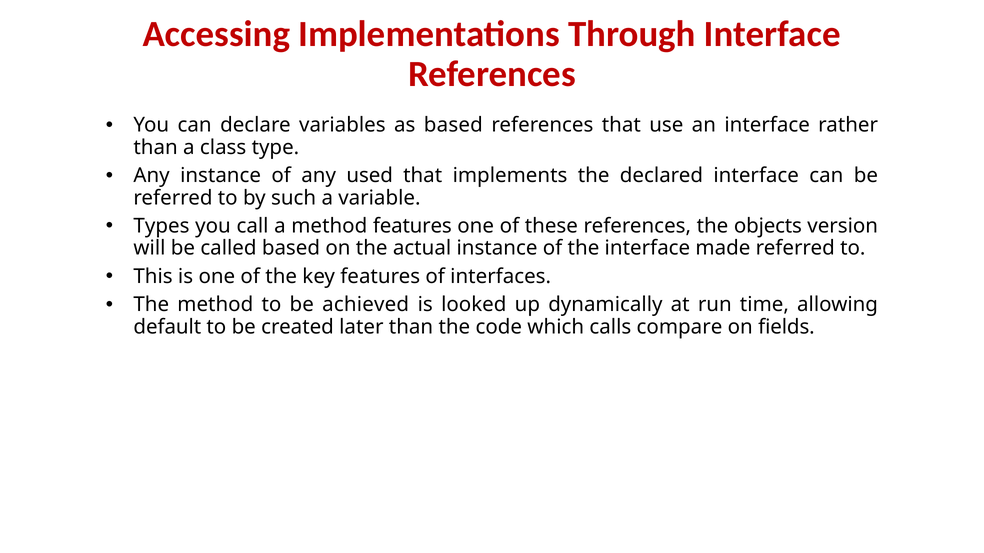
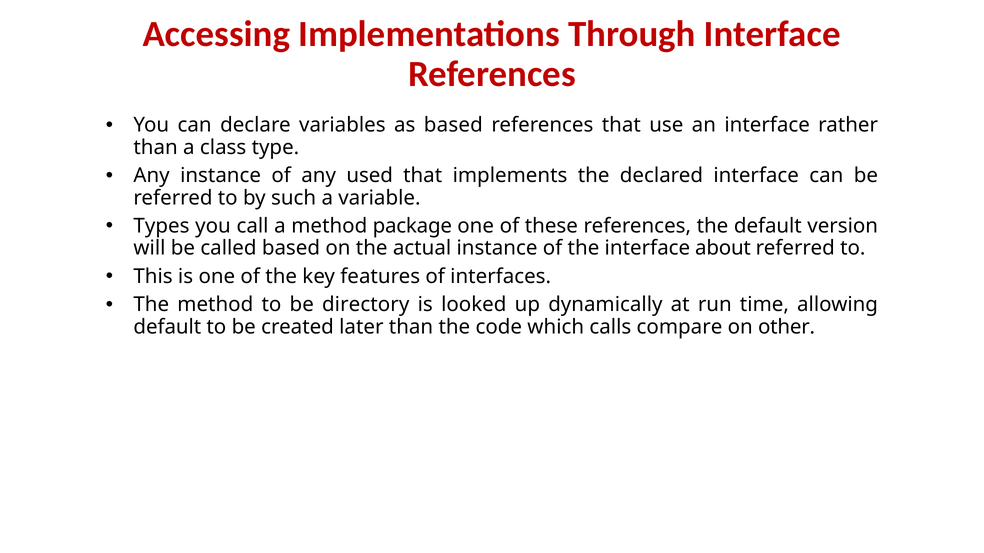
method features: features -> package
the objects: objects -> default
made: made -> about
achieved: achieved -> directory
fields: fields -> other
